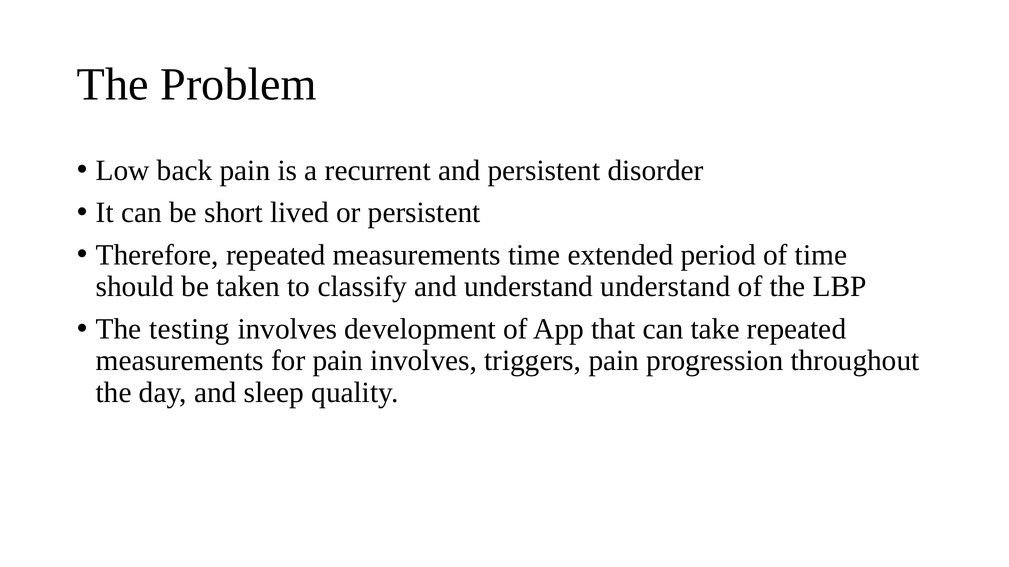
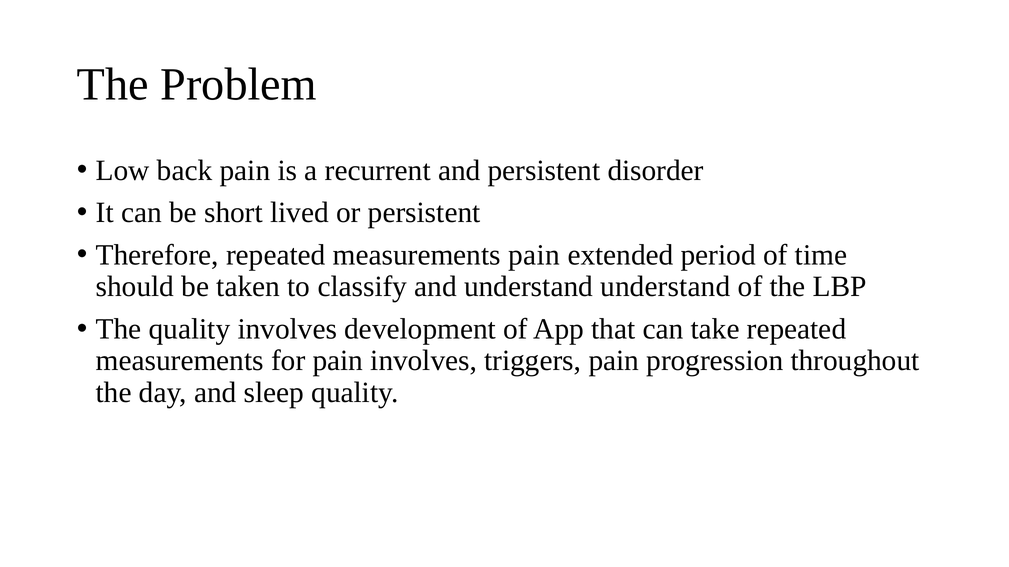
measurements time: time -> pain
The testing: testing -> quality
